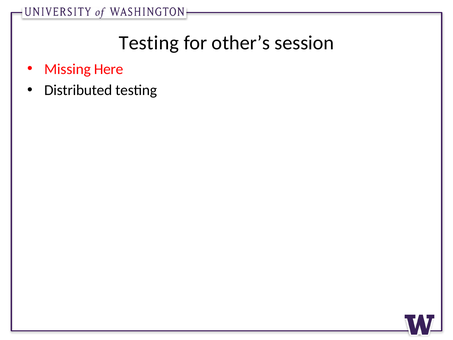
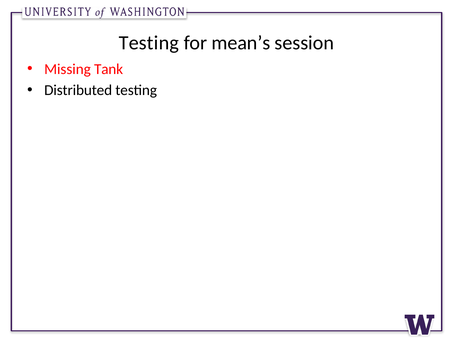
other’s: other’s -> mean’s
Here: Here -> Tank
